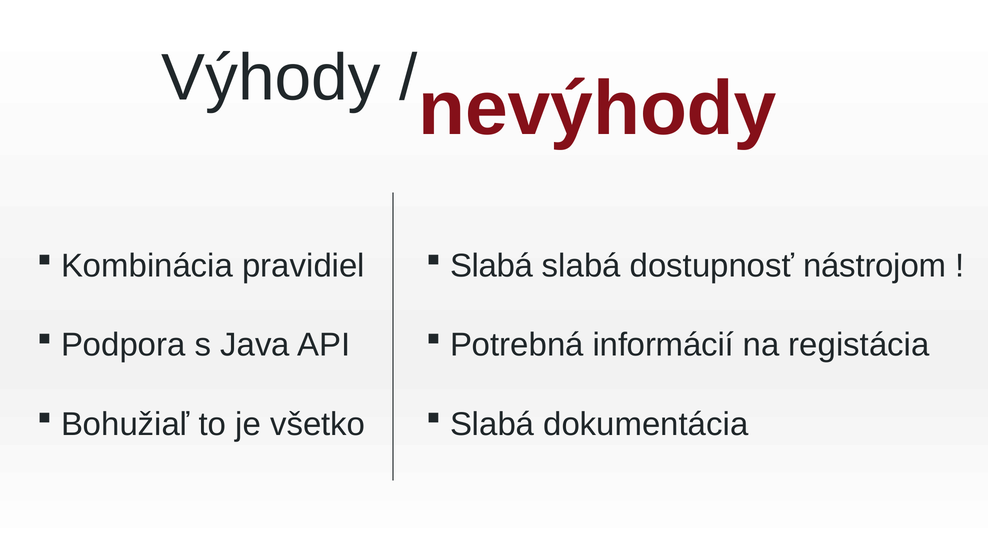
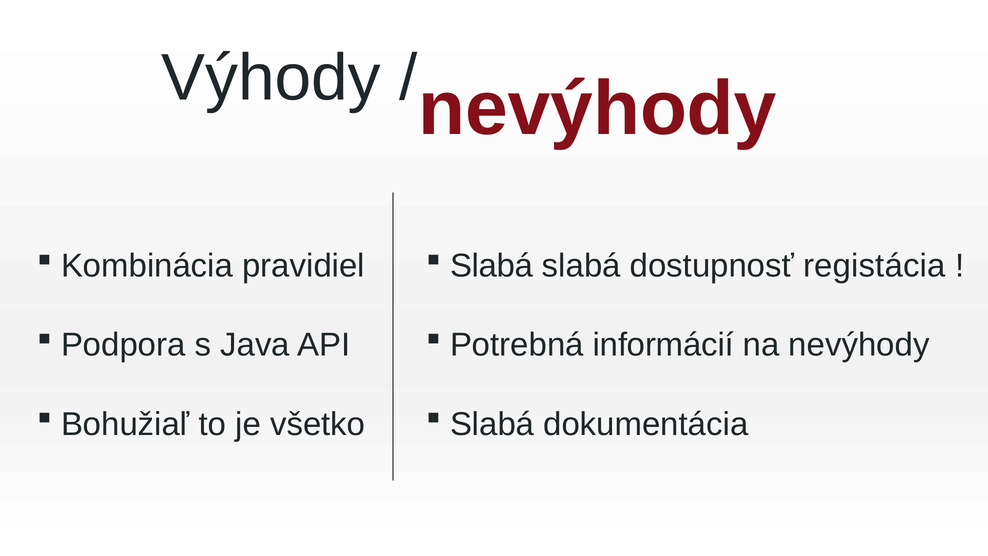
nástrojom: nástrojom -> registácia
na registácia: registácia -> nevýhody
